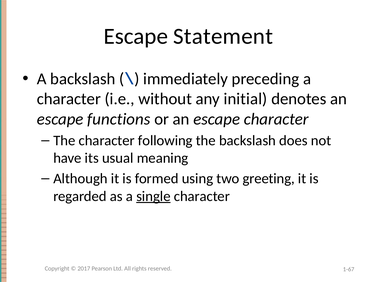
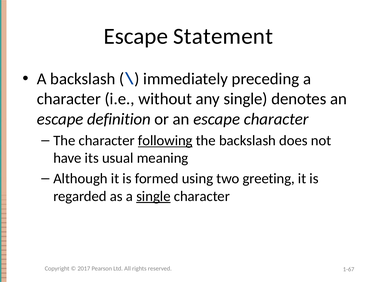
any initial: initial -> single
functions: functions -> definition
following underline: none -> present
